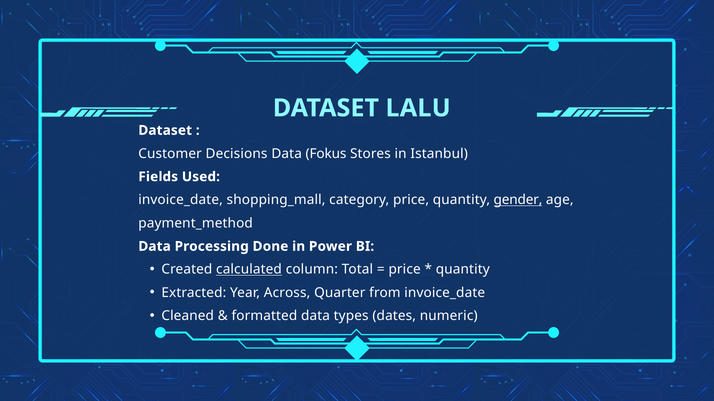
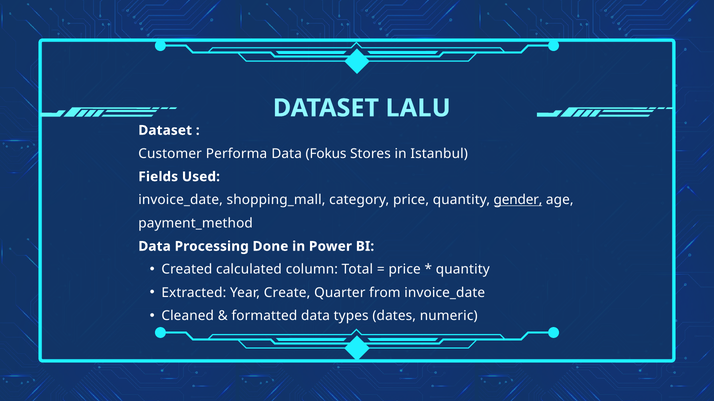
Decisions: Decisions -> Performa
calculated underline: present -> none
Across: Across -> Create
